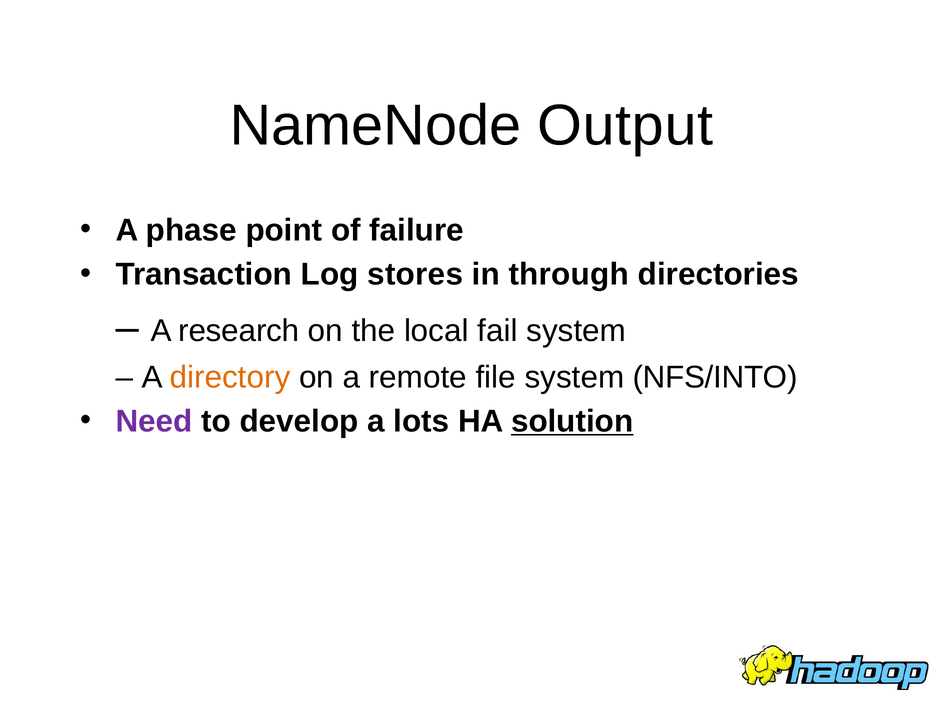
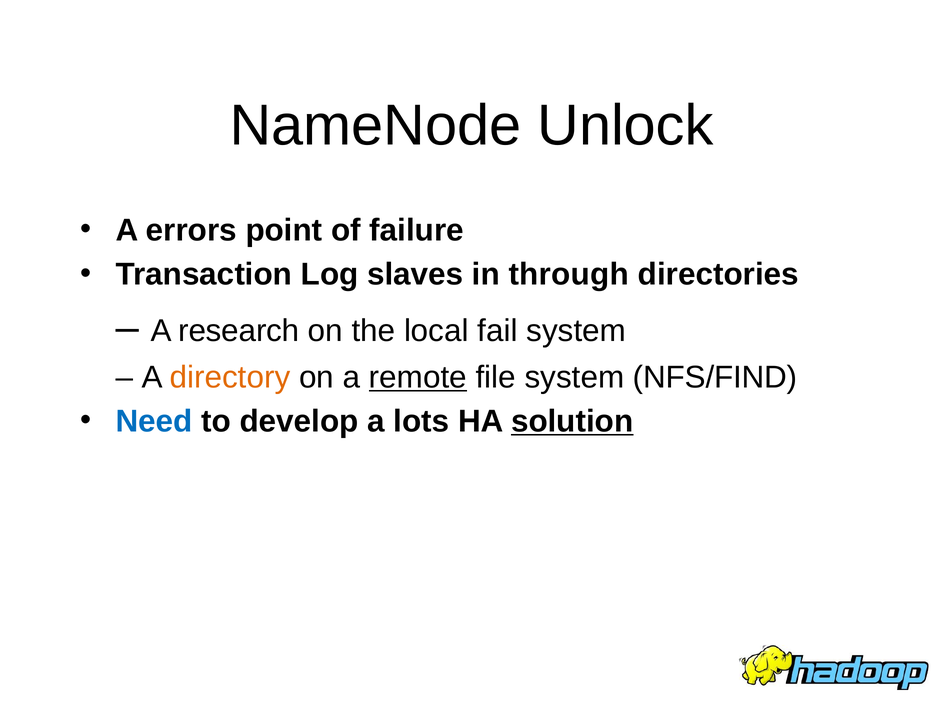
Output: Output -> Unlock
phase: phase -> errors
stores: stores -> slaves
remote underline: none -> present
NFS/INTO: NFS/INTO -> NFS/FIND
Need colour: purple -> blue
